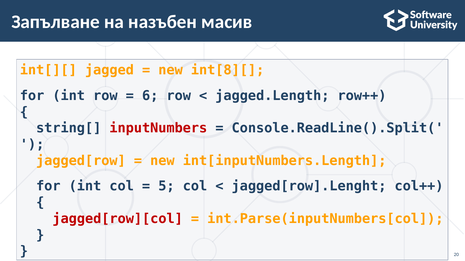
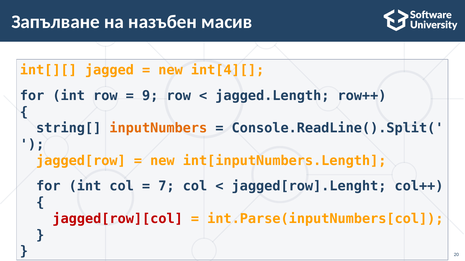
int[8][: int[8][ -> int[4][
6: 6 -> 9
inputNumbers colour: red -> orange
5: 5 -> 7
